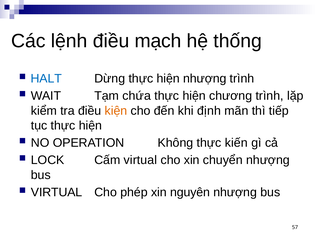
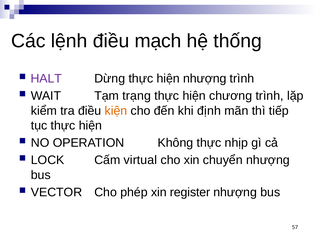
HALT colour: blue -> purple
chứa: chứa -> trạng
kiến: kiến -> nhịp
VIRTUAL at (57, 192): VIRTUAL -> VECTOR
nguyên: nguyên -> register
